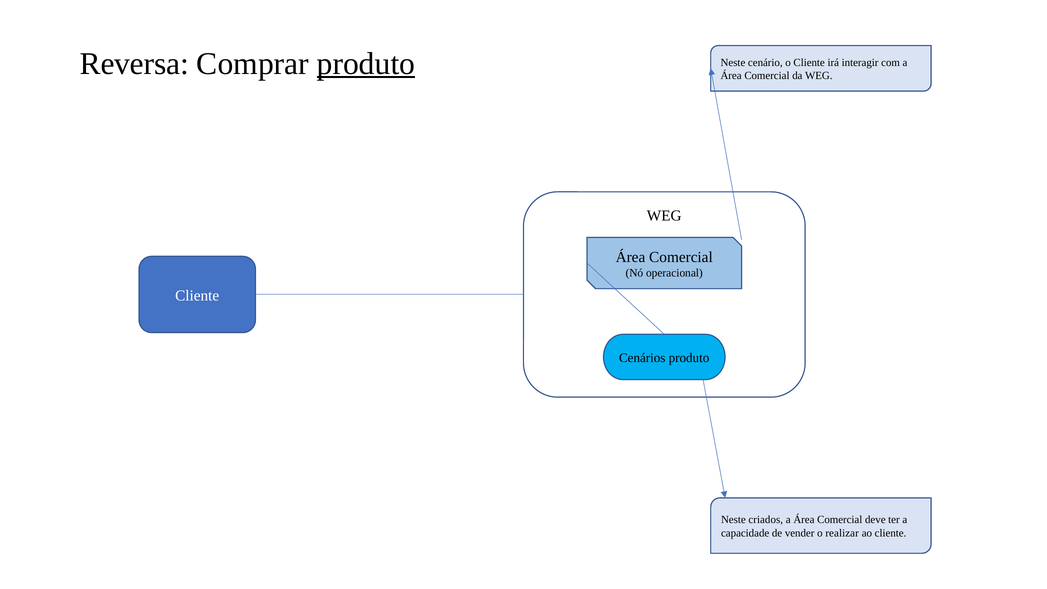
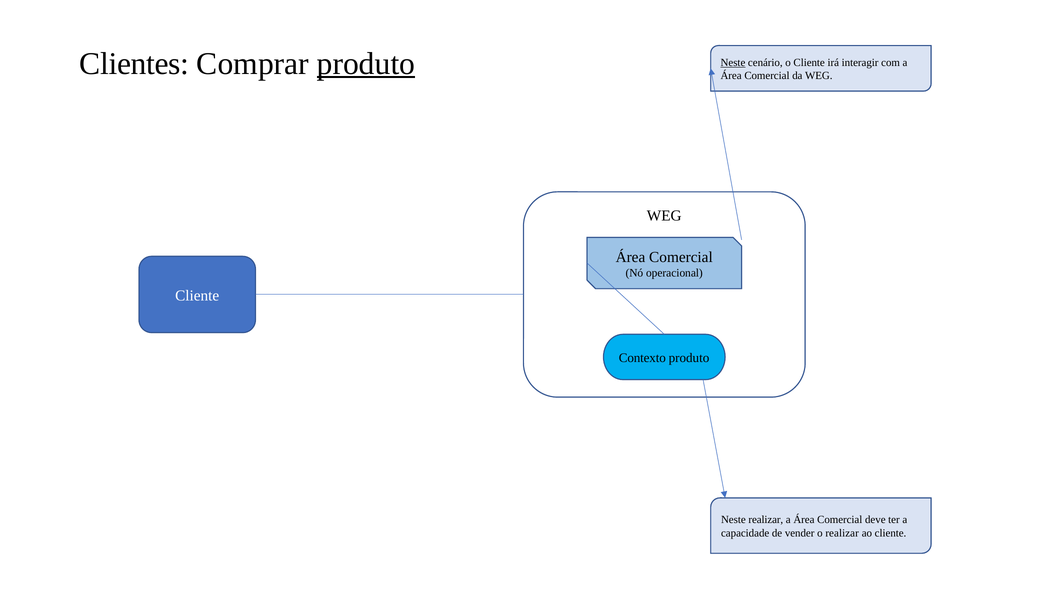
Reversa: Reversa -> Clientes
Neste at (733, 63) underline: none -> present
Cenários: Cenários -> Contexto
Neste criados: criados -> realizar
